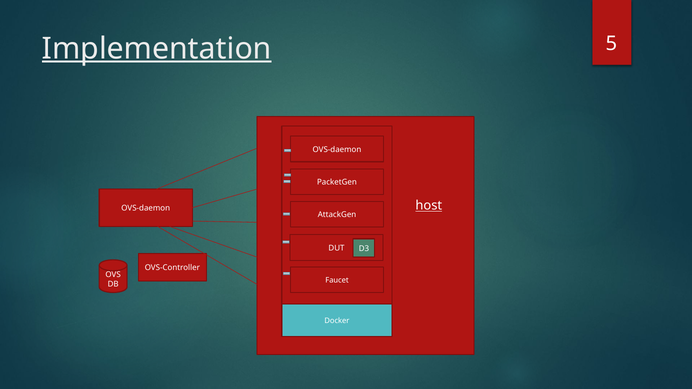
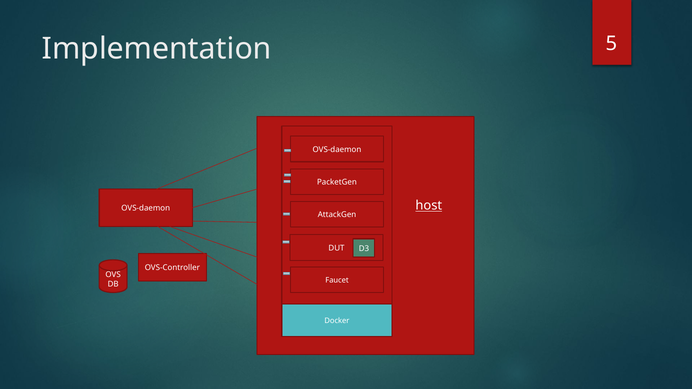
Implementation underline: present -> none
